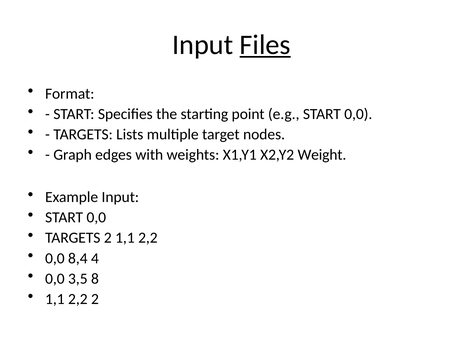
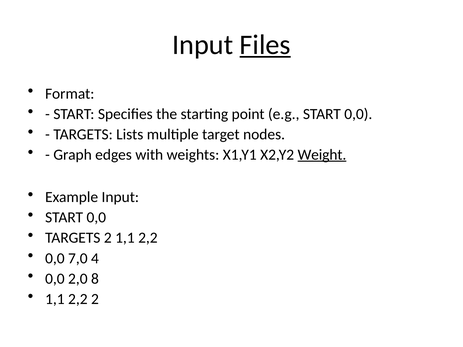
Weight underline: none -> present
8,4: 8,4 -> 7,0
3,5: 3,5 -> 2,0
